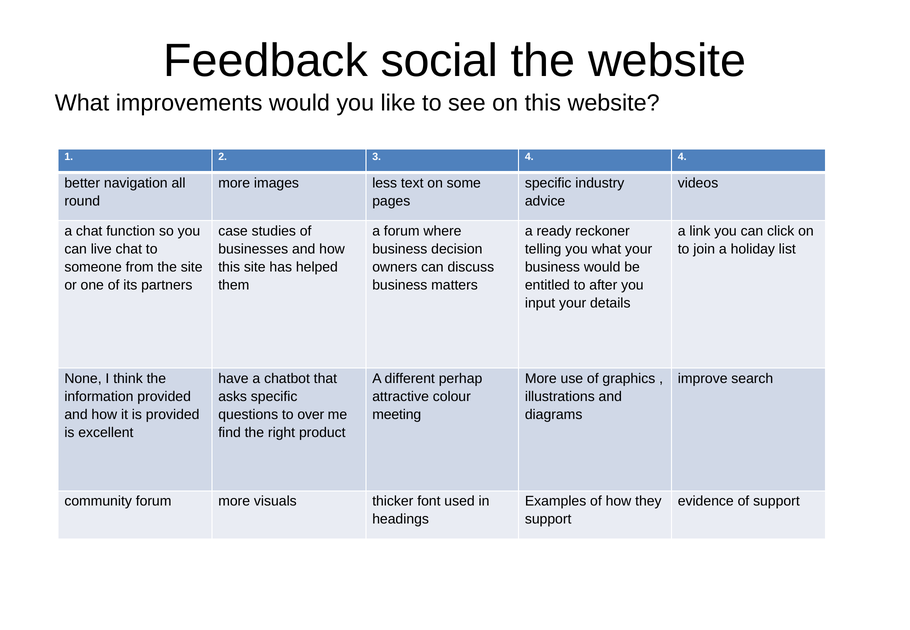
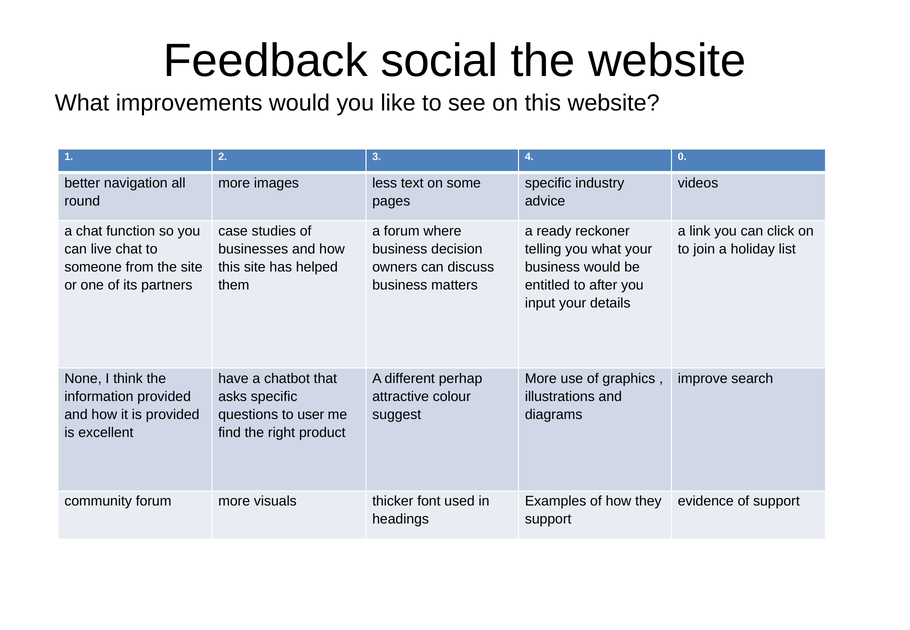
4 4: 4 -> 0
over: over -> user
meeting: meeting -> suggest
